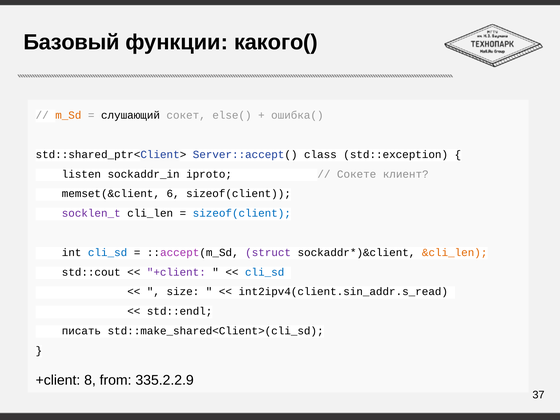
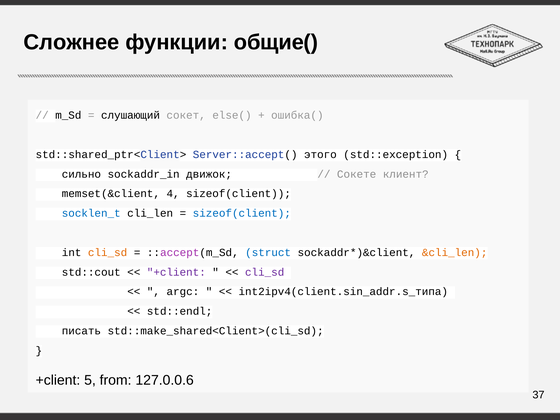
Базовый: Базовый -> Сложнее
какого(: какого( -> общие(
m_Sd colour: orange -> black
class: class -> этого
listen: listen -> сильно
iproto: iproto -> движок
6: 6 -> 4
socklen_t colour: purple -> blue
cli_sd at (108, 253) colour: blue -> orange
struct colour: purple -> blue
cli_sd at (265, 272) colour: blue -> purple
size: size -> argc
int2ipv4(client.sin_addr.s_read: int2ipv4(client.sin_addr.s_read -> int2ipv4(client.sin_addr.s_типа
8: 8 -> 5
335.2.2.9: 335.2.2.9 -> 127.0.0.6
